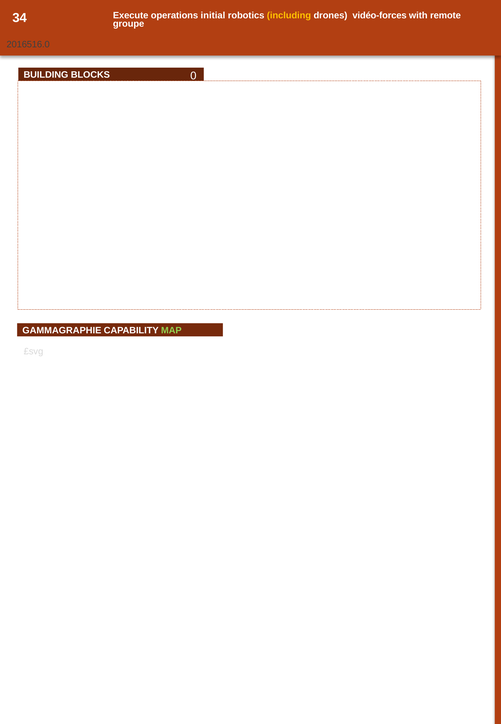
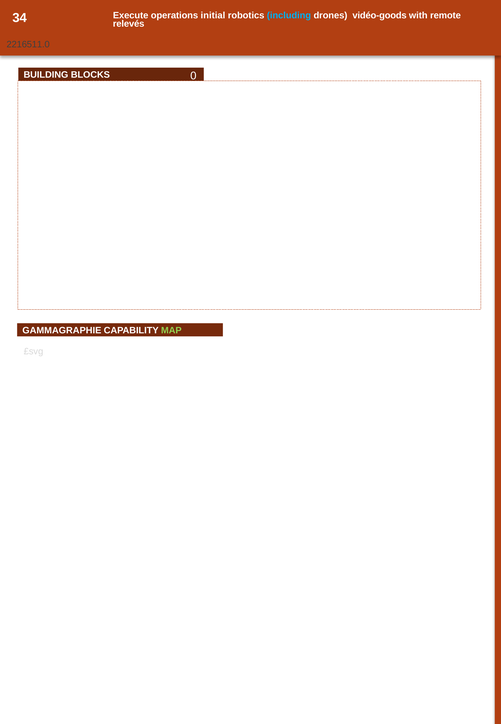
including colour: yellow -> light blue
vidéo-forces: vidéo-forces -> vidéo-goods
groupe: groupe -> relevés
2016516.0: 2016516.0 -> 2216511.0
